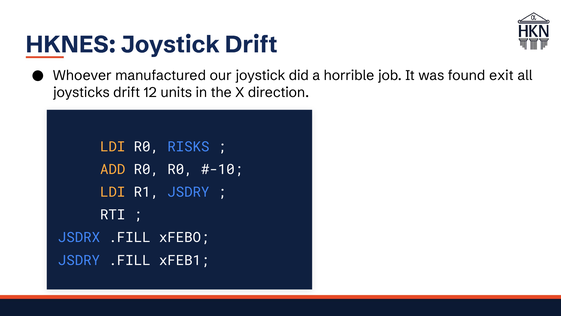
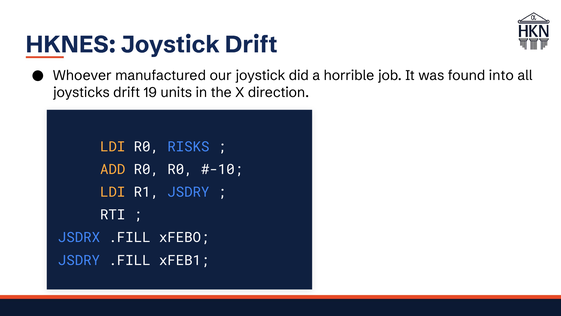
exit: exit -> into
12: 12 -> 19
